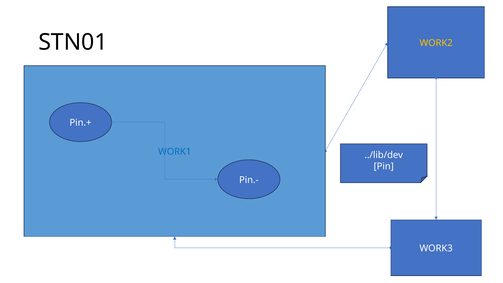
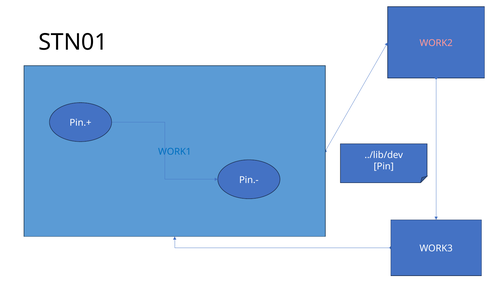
WORK2 colour: yellow -> pink
